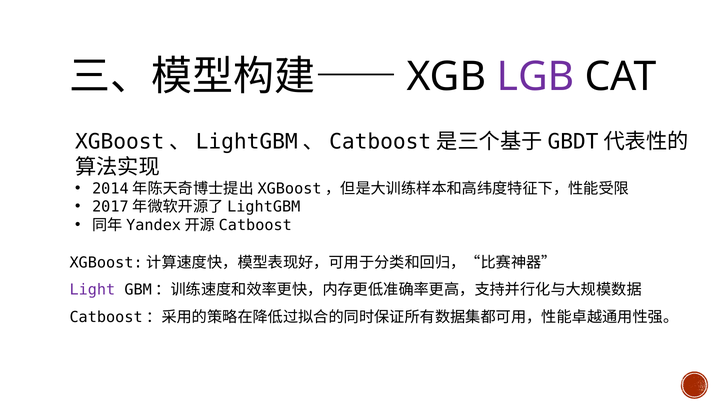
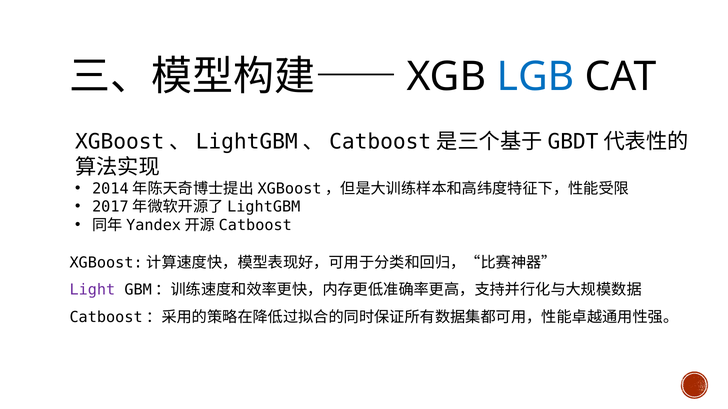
LGB colour: purple -> blue
